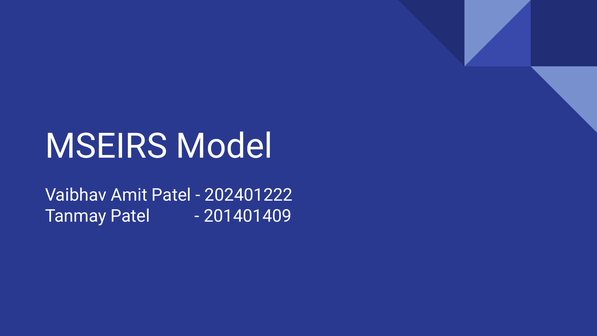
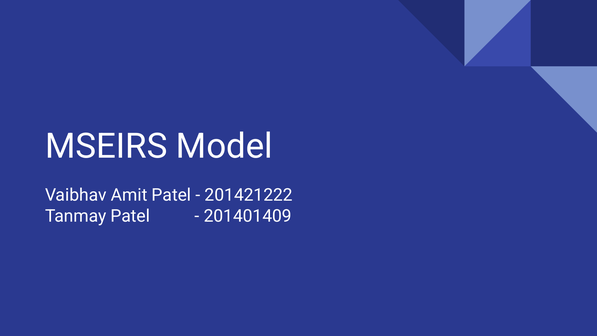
202401222: 202401222 -> 201421222
